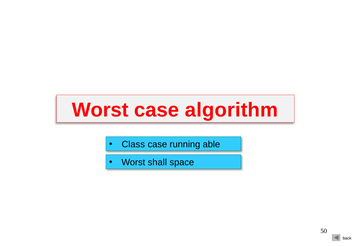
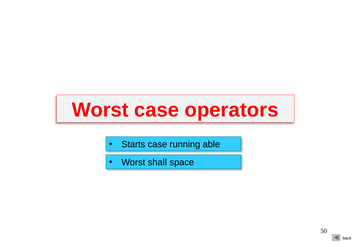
algorithm: algorithm -> operators
Class: Class -> Starts
